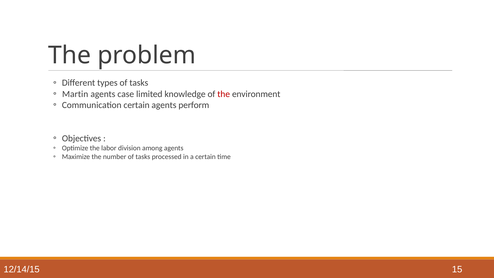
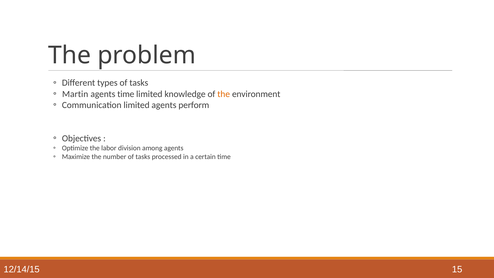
agents case: case -> time
the at (224, 94) colour: red -> orange
Communication certain: certain -> limited
